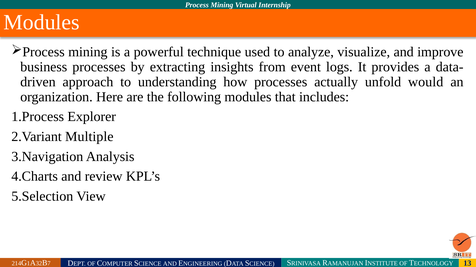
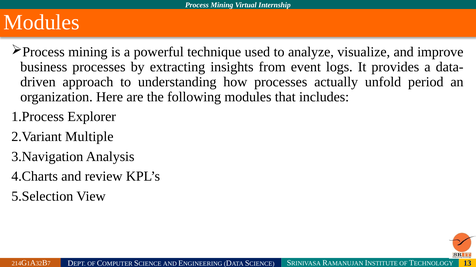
would: would -> period
